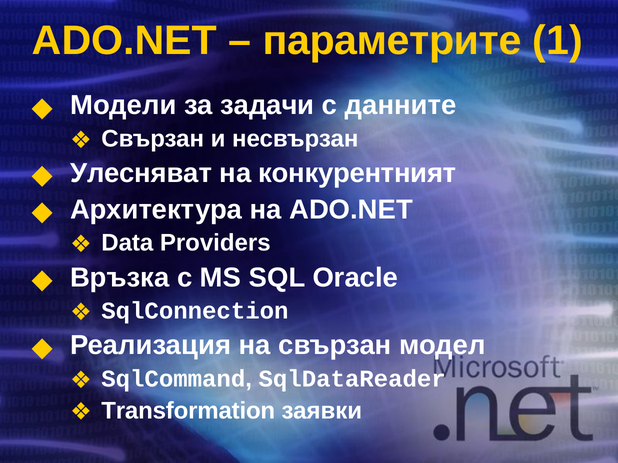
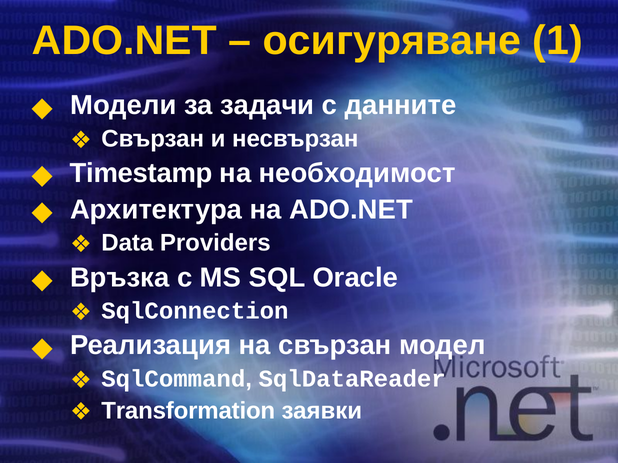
параметрите: параметрите -> осигуряване
Улесняват: Улесняват -> Timestamp
конкурентният: конкурентният -> необходимост
